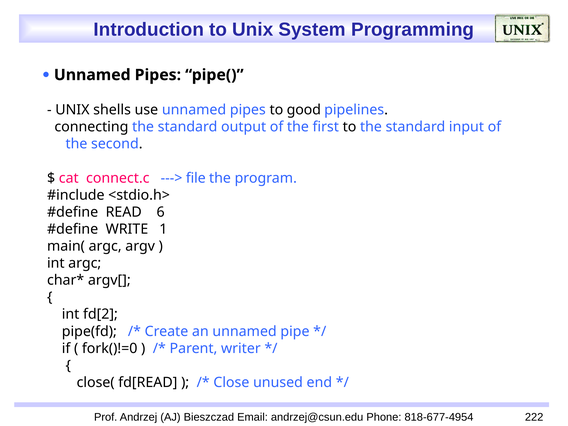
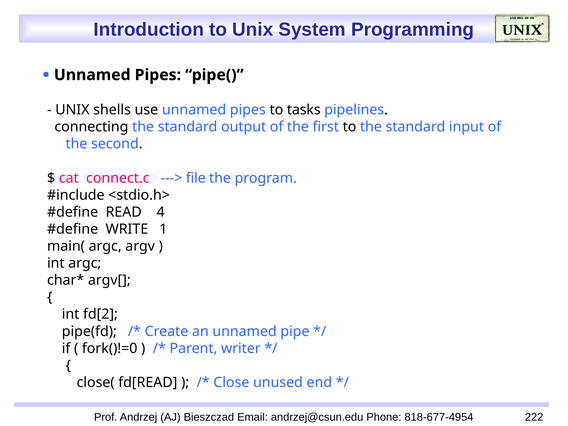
good: good -> tasks
6: 6 -> 4
